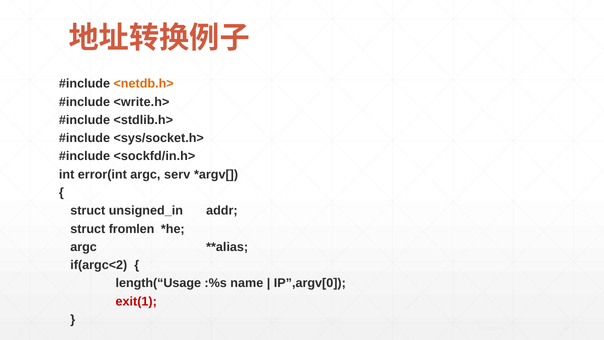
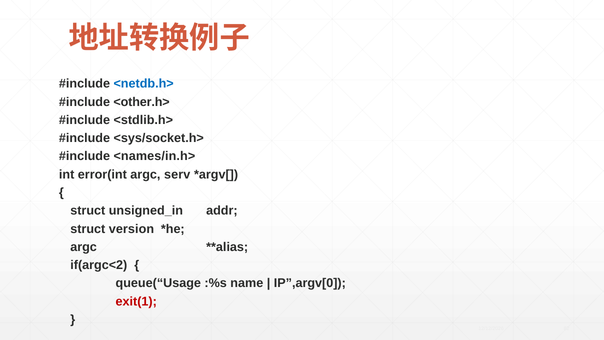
<netdb.h> colour: orange -> blue
<write.h>: <write.h> -> <other.h>
<sockfd/in.h>: <sockfd/in.h> -> <names/in.h>
fromlen: fromlen -> version
length(“Usage: length(“Usage -> queue(“Usage
